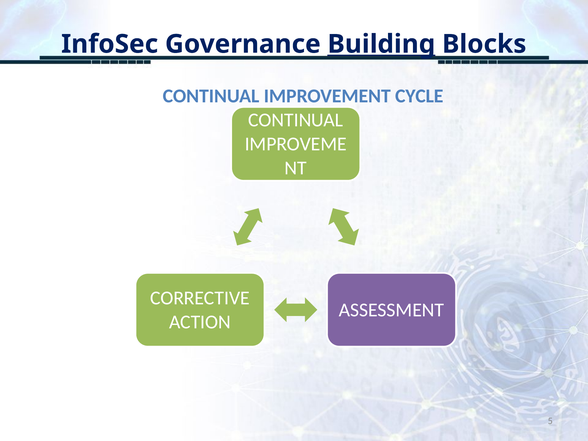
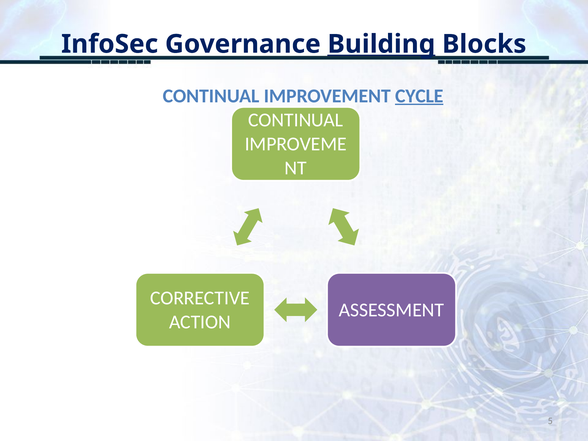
CYCLE underline: none -> present
